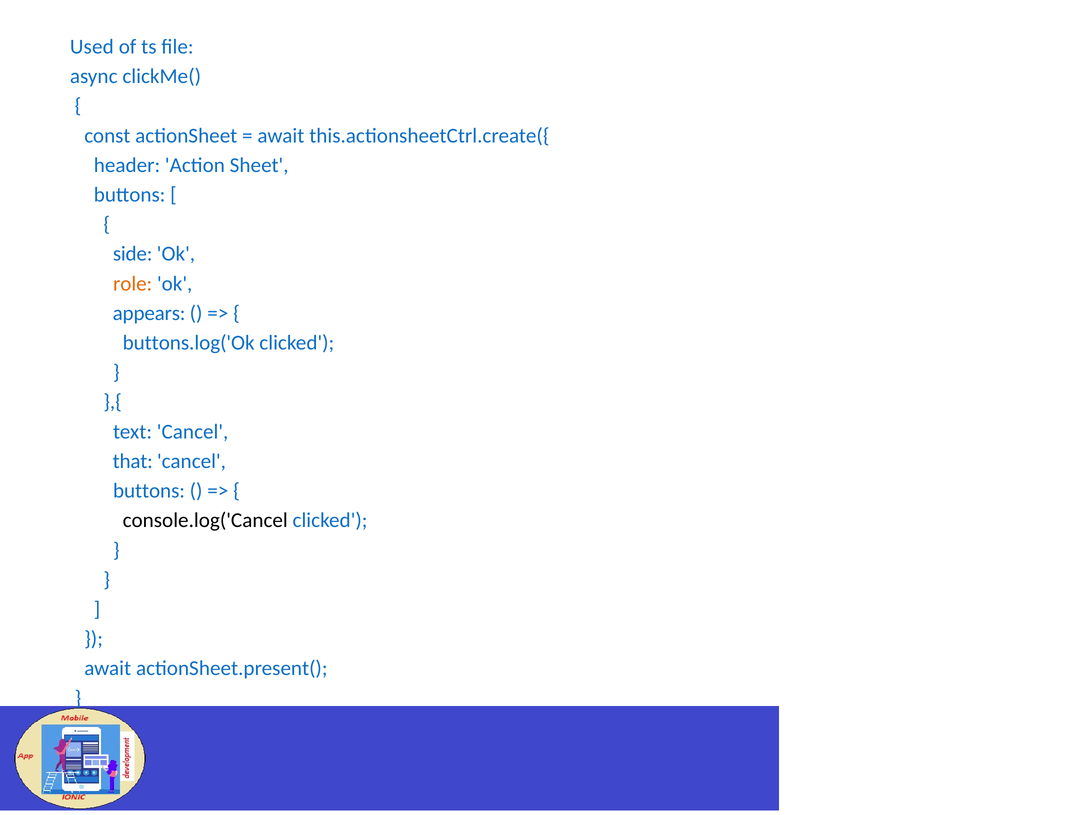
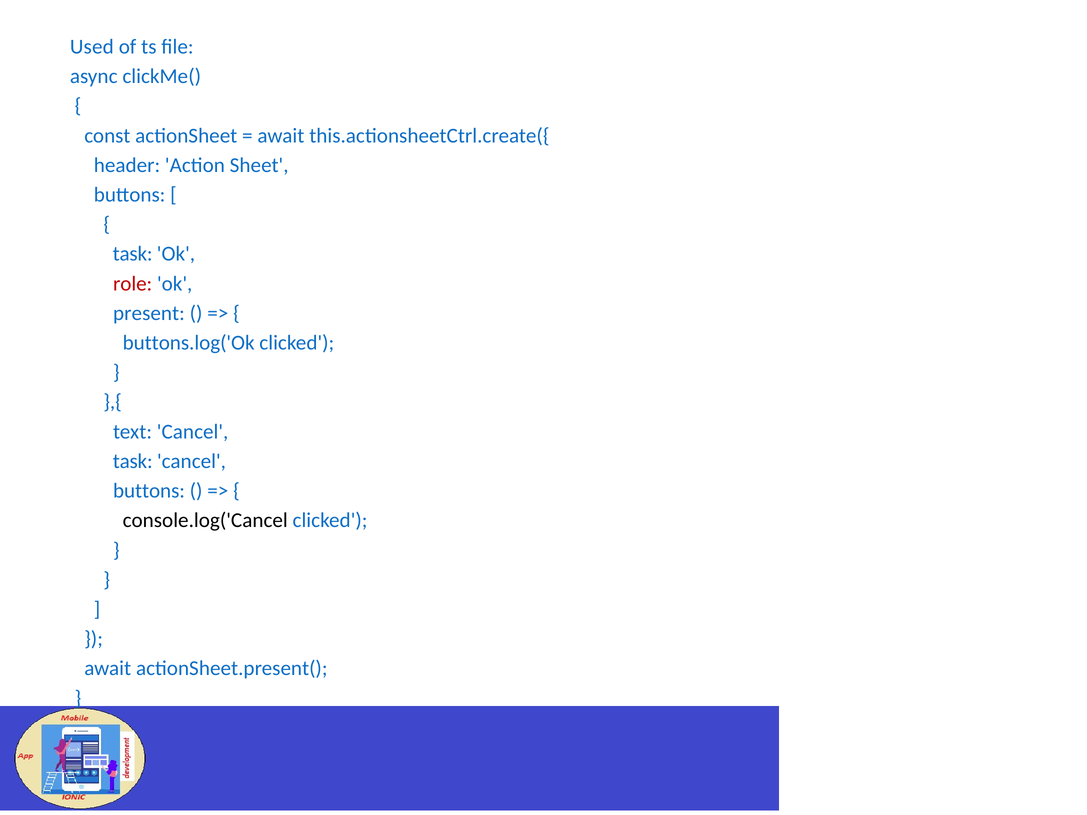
side at (133, 254): side -> task
role colour: orange -> red
appears: appears -> present
that at (133, 461): that -> task
